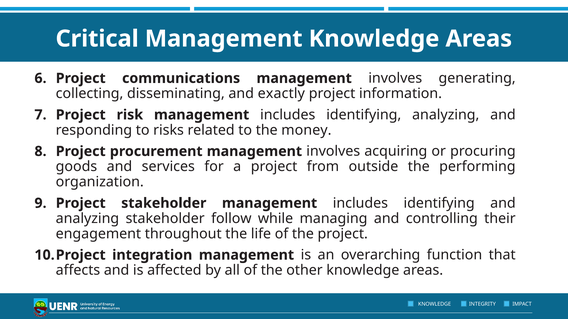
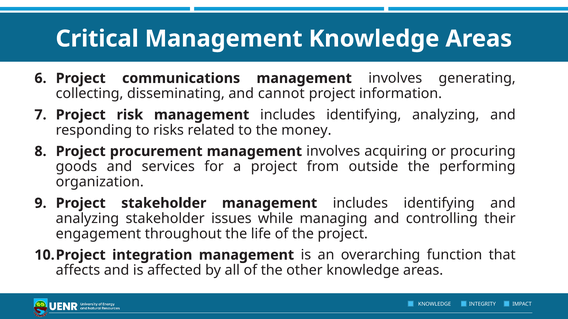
exactly: exactly -> cannot
follow: follow -> issues
